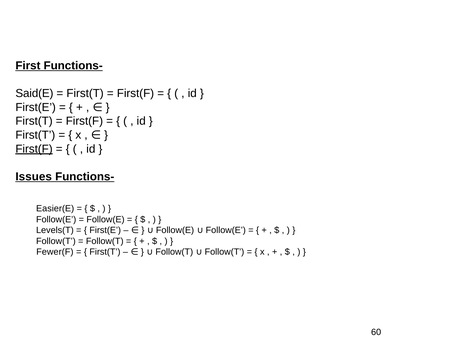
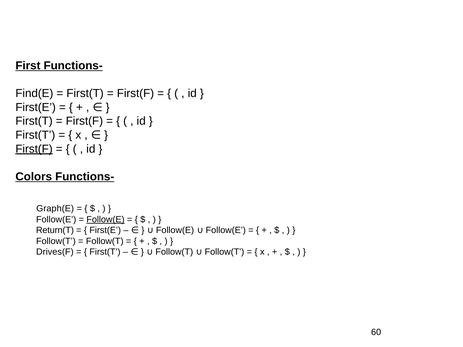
Said(E: Said(E -> Find(E
Issues: Issues -> Colors
Easier(E: Easier(E -> Graph(E
Follow(E at (105, 220) underline: none -> present
Levels(T: Levels(T -> Return(T
Fewer(F: Fewer(F -> Drives(F
